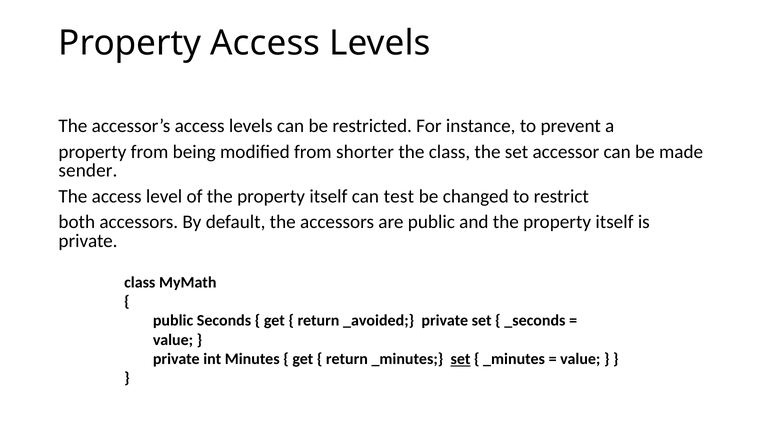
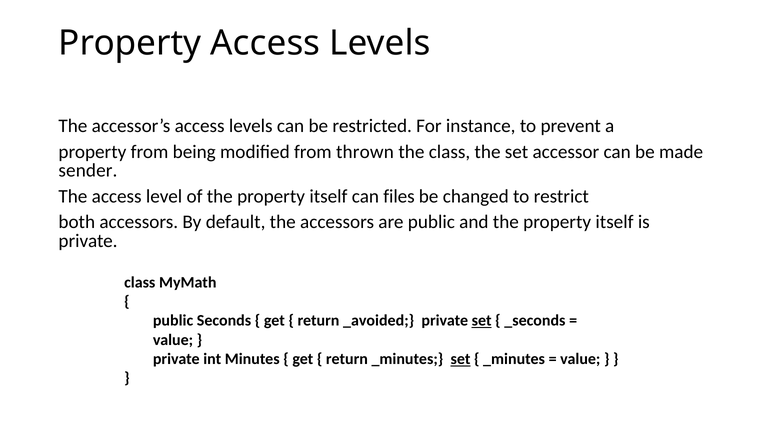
shorter: shorter -> thrown
test: test -> files
set at (482, 321) underline: none -> present
